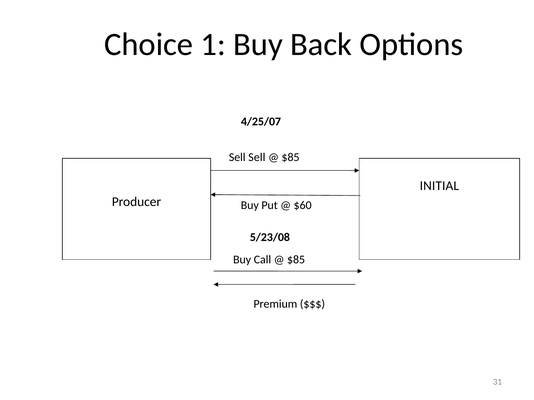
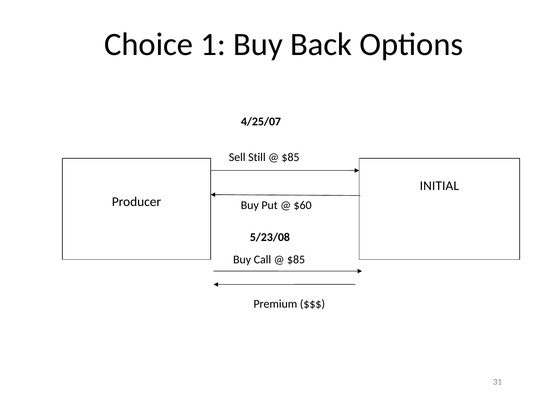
Sell Sell: Sell -> Still
